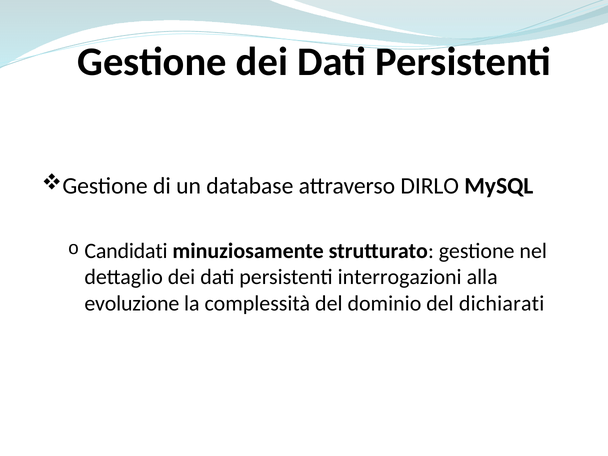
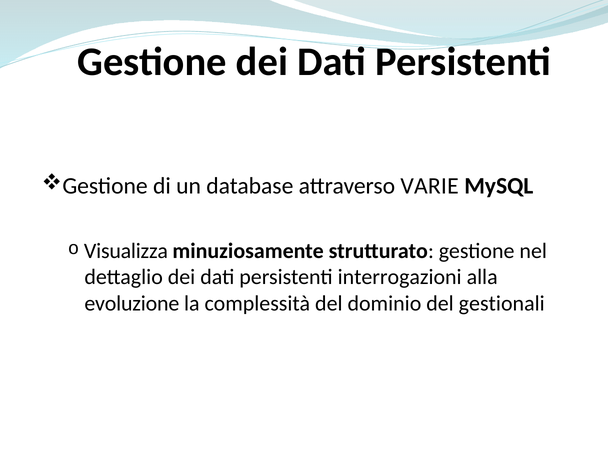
DIRLO: DIRLO -> VARIE
Candidati: Candidati -> Visualizza
dichiarati: dichiarati -> gestionali
